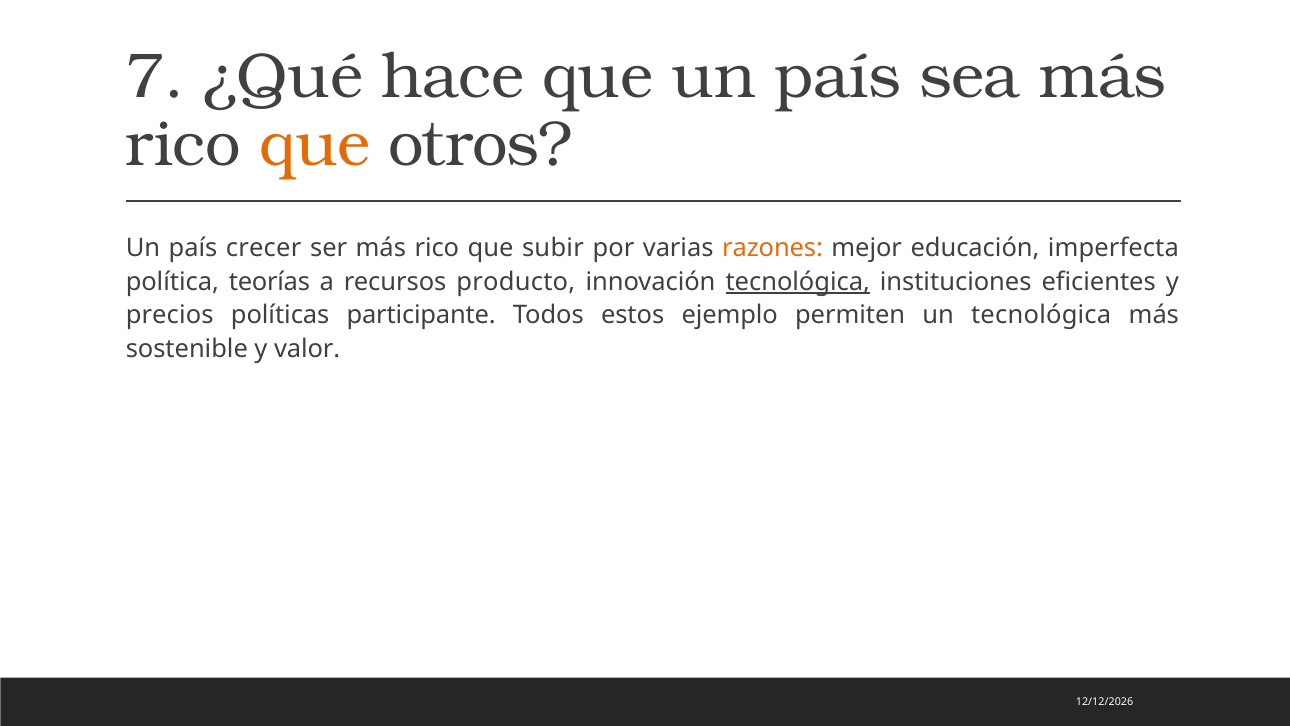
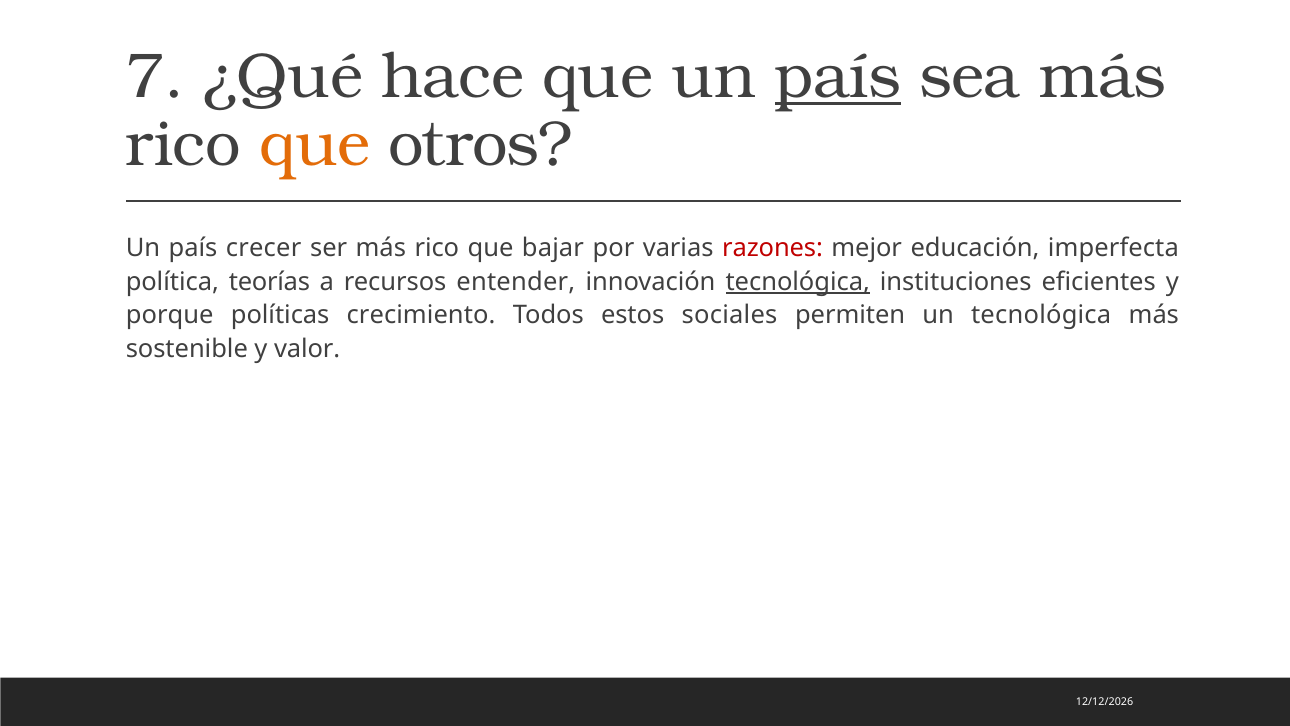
país at (838, 76) underline: none -> present
subir: subir -> bajar
razones colour: orange -> red
producto: producto -> entender
precios: precios -> porque
participante: participante -> crecimiento
ejemplo: ejemplo -> sociales
